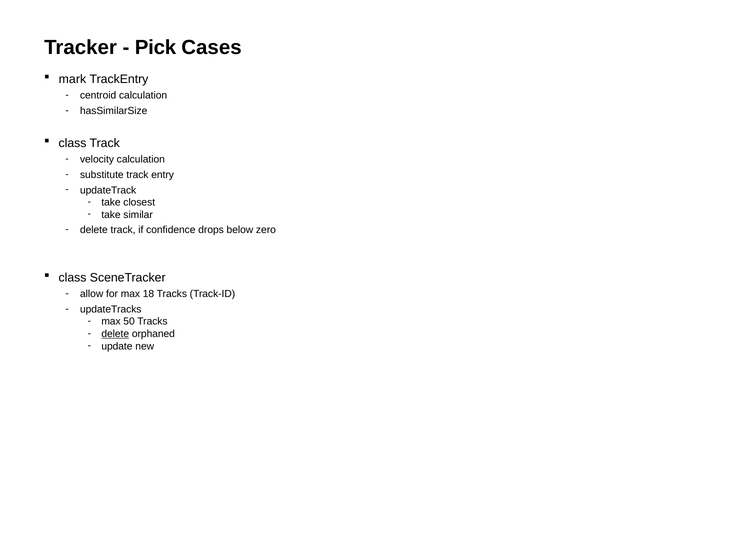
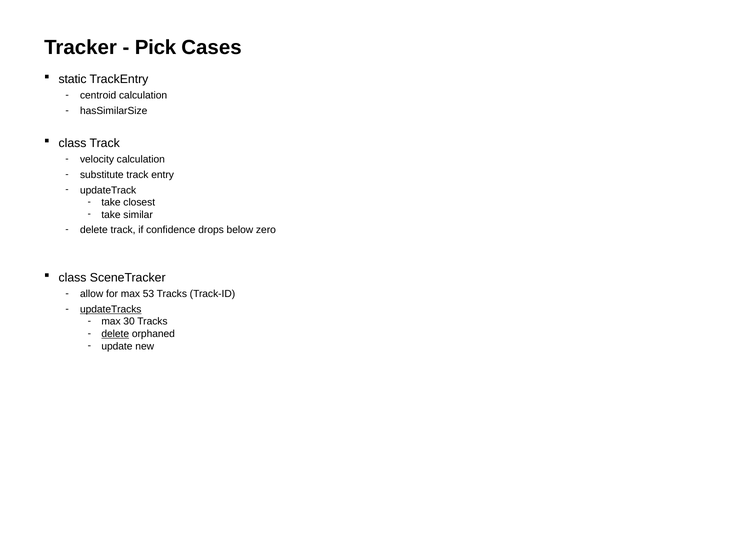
mark: mark -> static
18: 18 -> 53
updateTracks underline: none -> present
50: 50 -> 30
